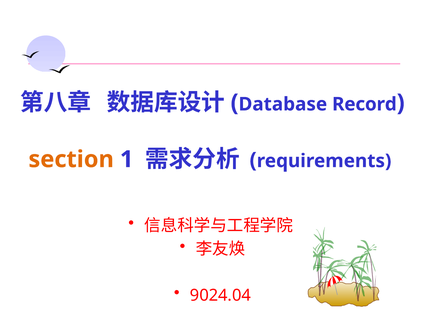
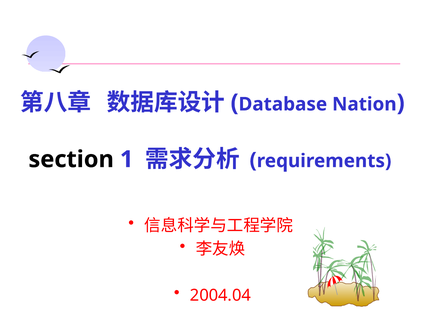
Record: Record -> Nation
section colour: orange -> black
9024.04: 9024.04 -> 2004.04
